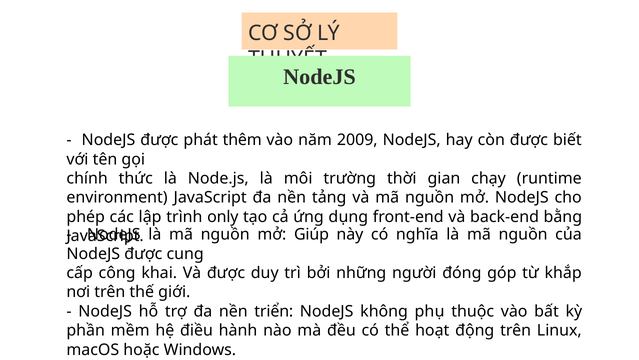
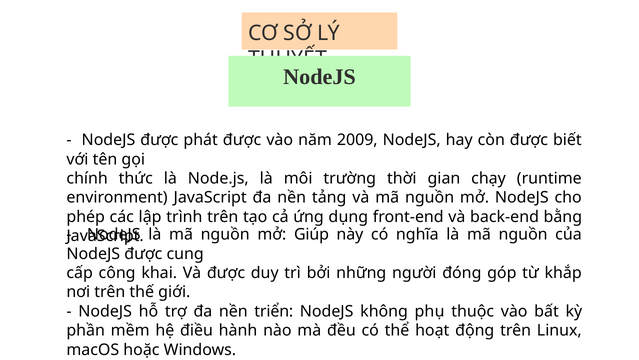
phát thêm: thêm -> được
trình only: only -> trên
